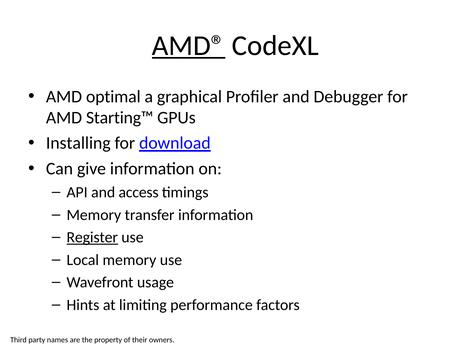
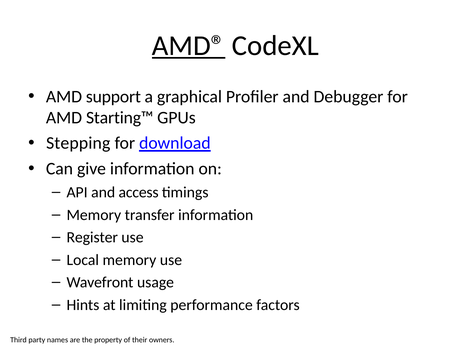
optimal: optimal -> support
Installing: Installing -> Stepping
Register underline: present -> none
